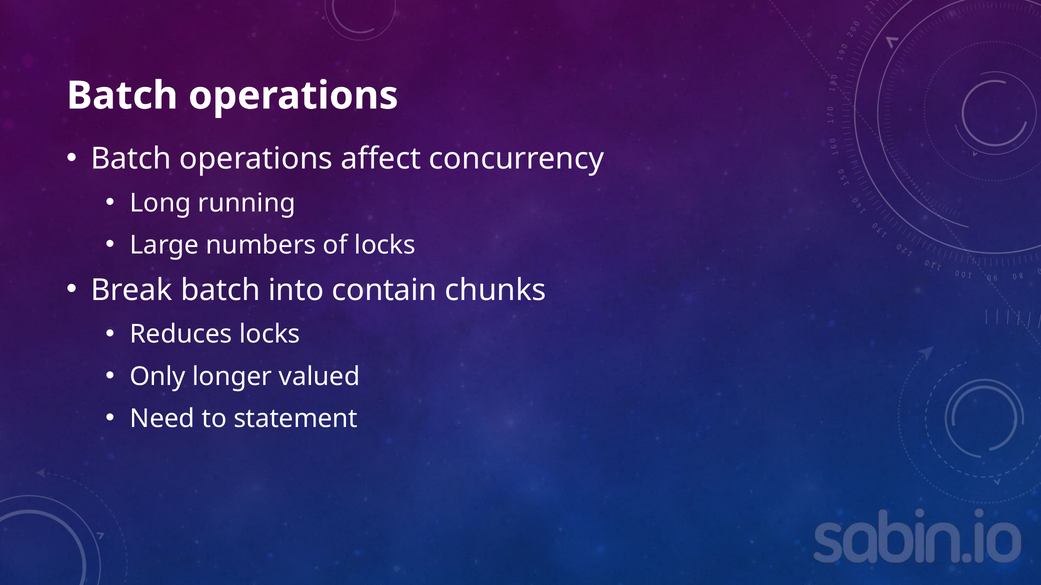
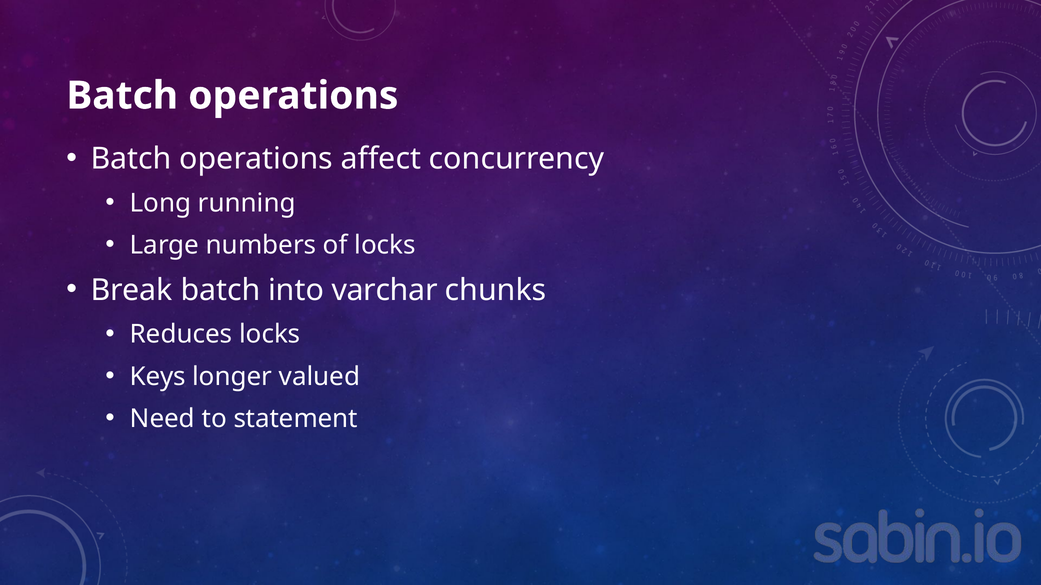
contain: contain -> varchar
Only: Only -> Keys
